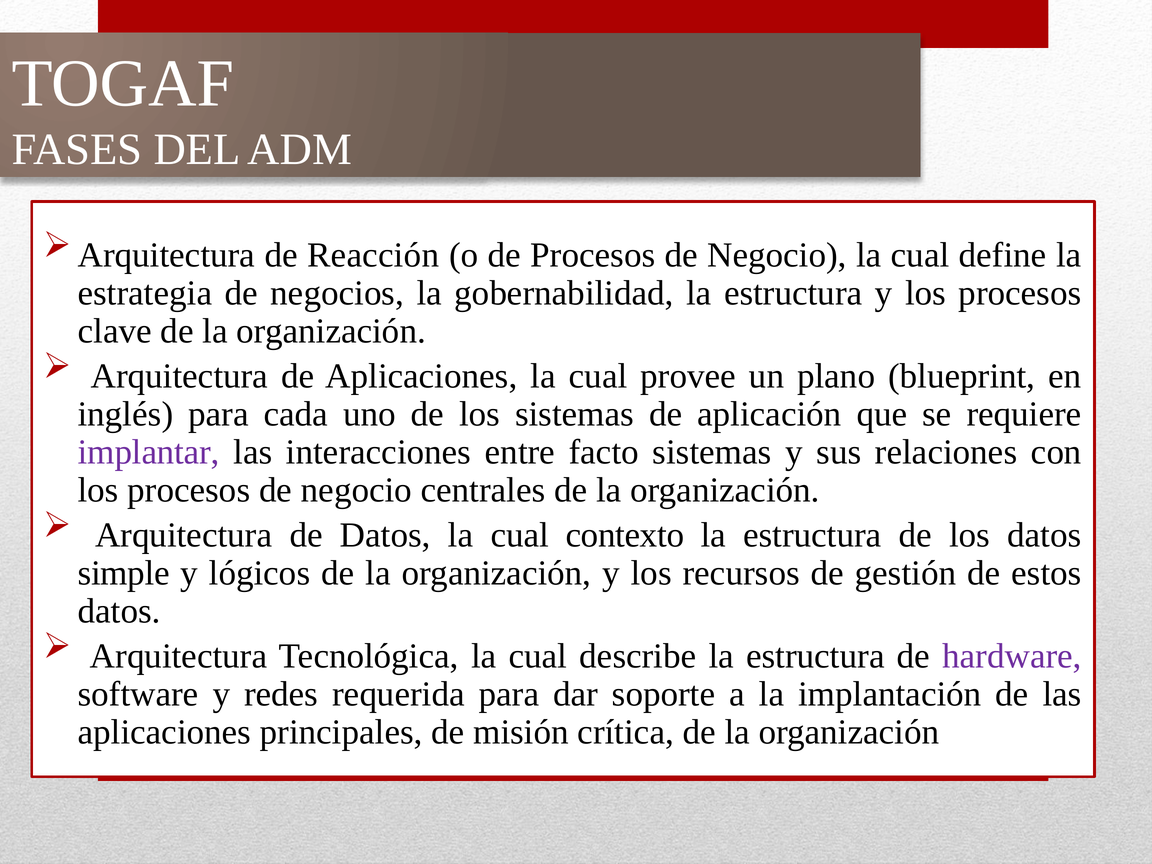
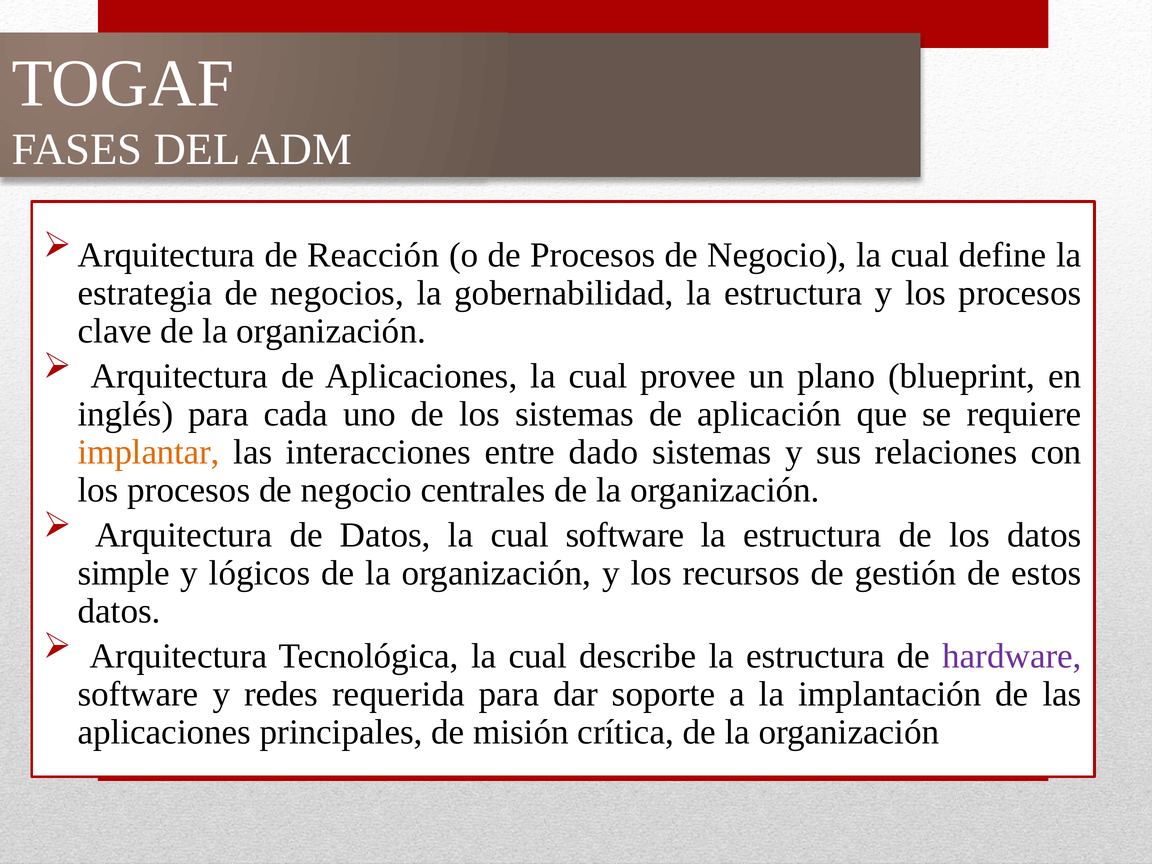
implantar colour: purple -> orange
facto: facto -> dado
cual contexto: contexto -> software
